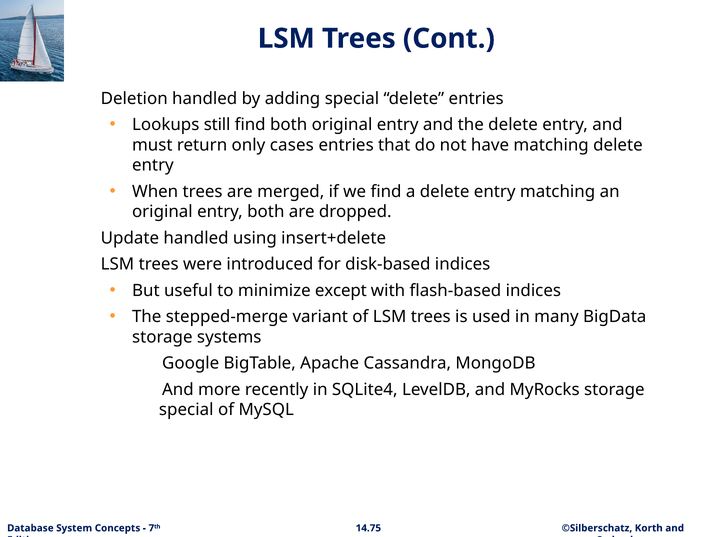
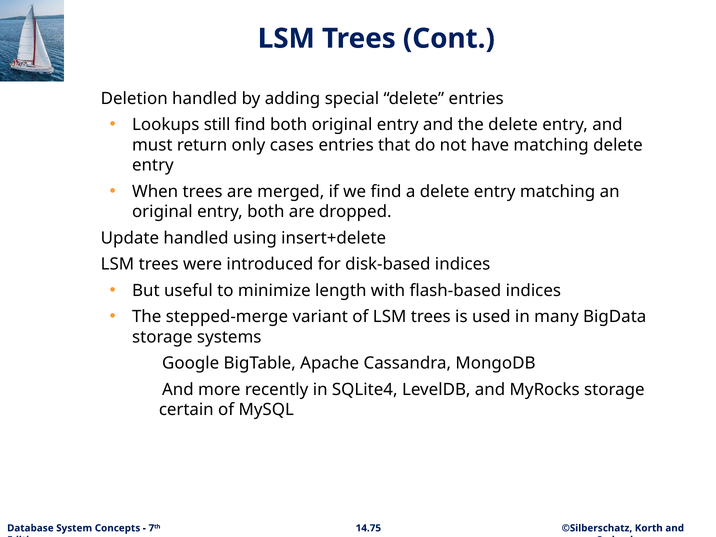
except: except -> length
special at (186, 410): special -> certain
